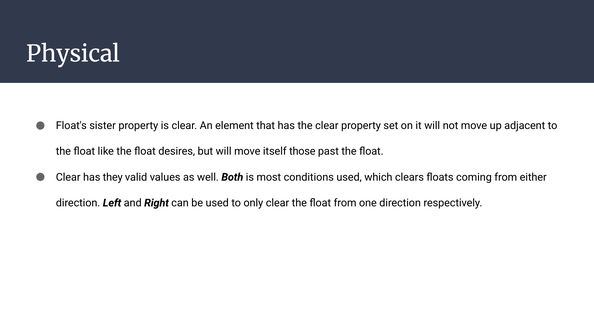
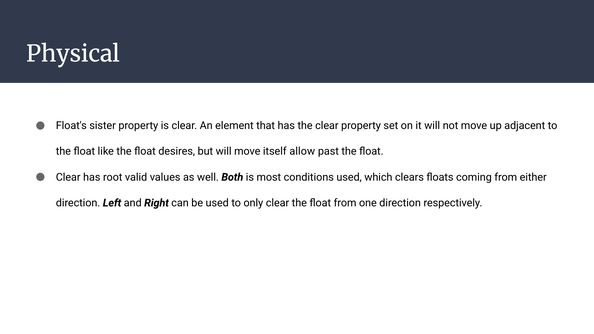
those: those -> allow
they: they -> root
